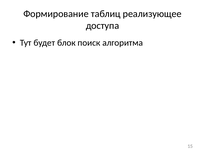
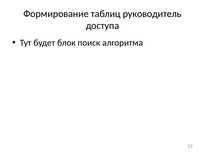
реализующее: реализующее -> руководитель
